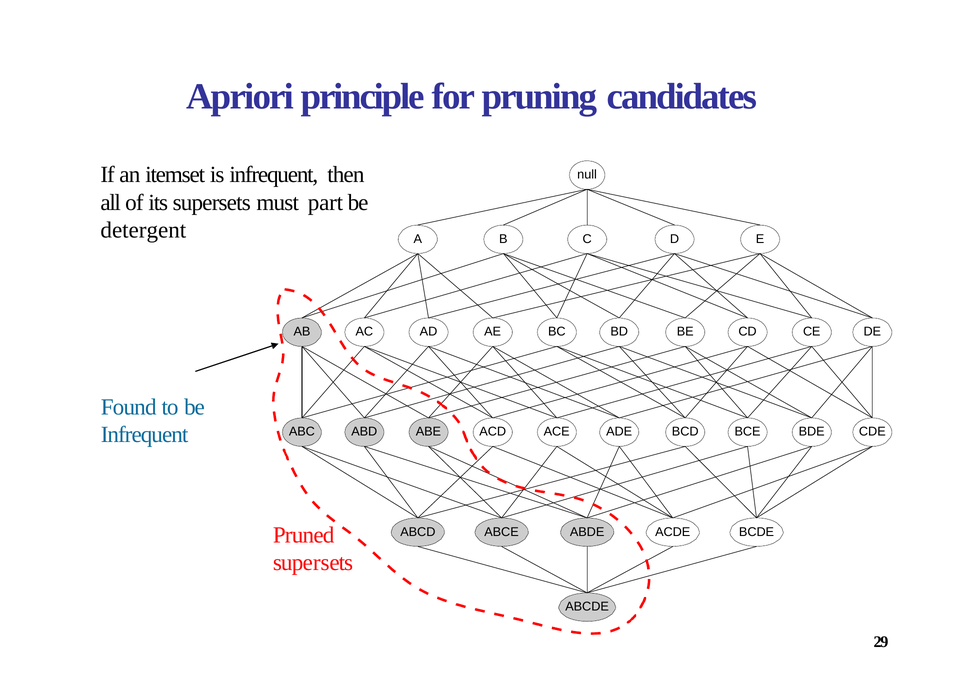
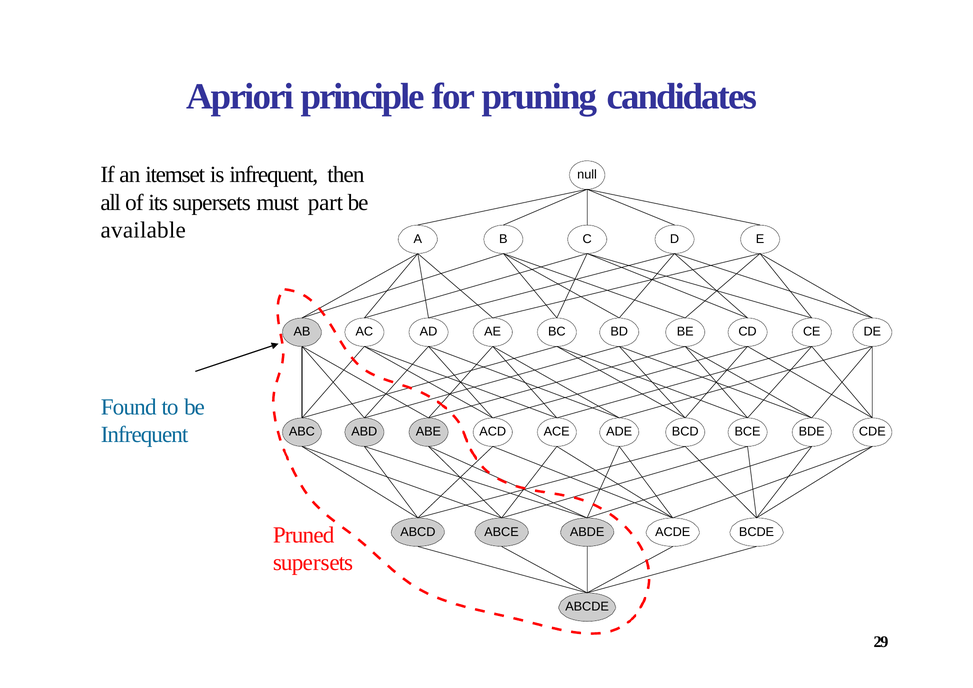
detergent: detergent -> available
